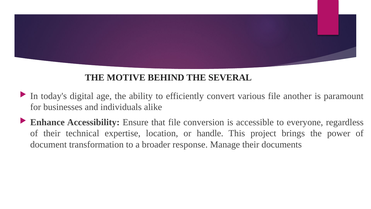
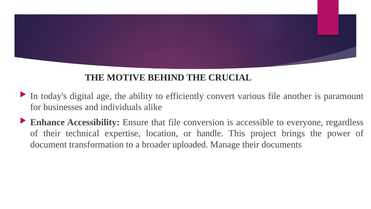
SEVERAL: SEVERAL -> CRUCIAL
response: response -> uploaded
